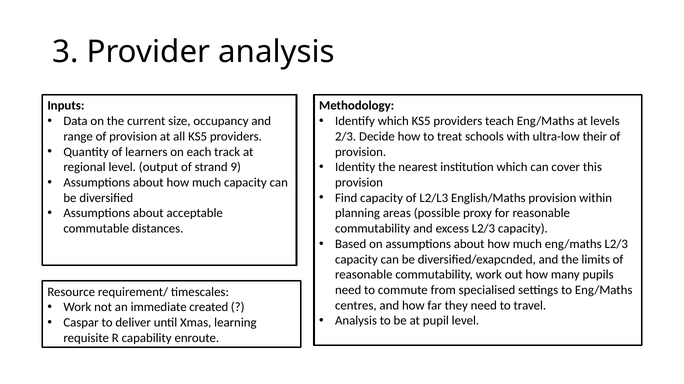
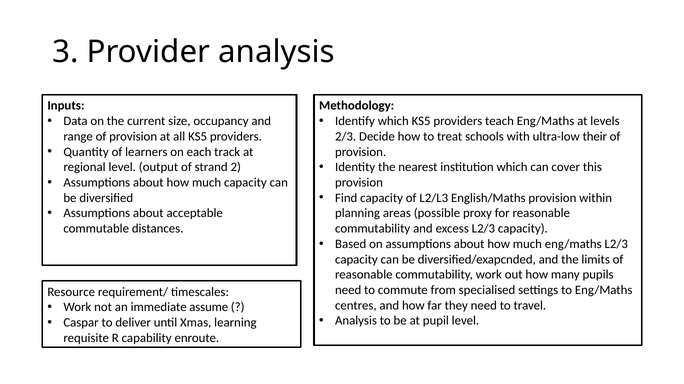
9: 9 -> 2
created: created -> assume
